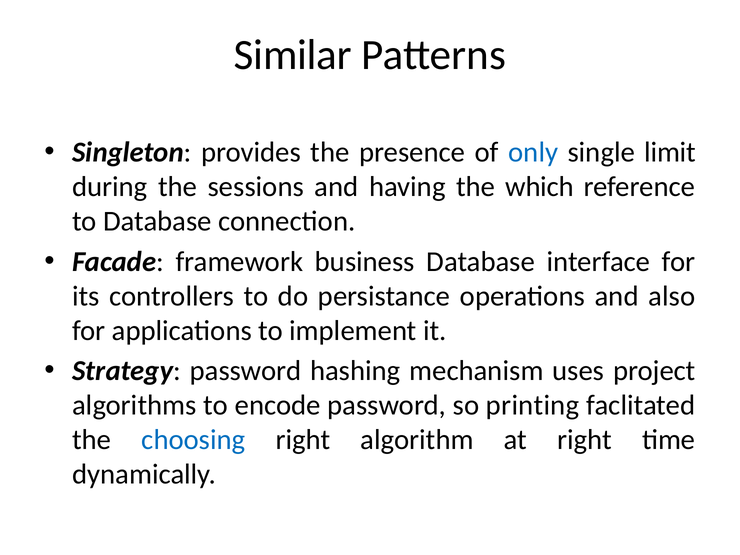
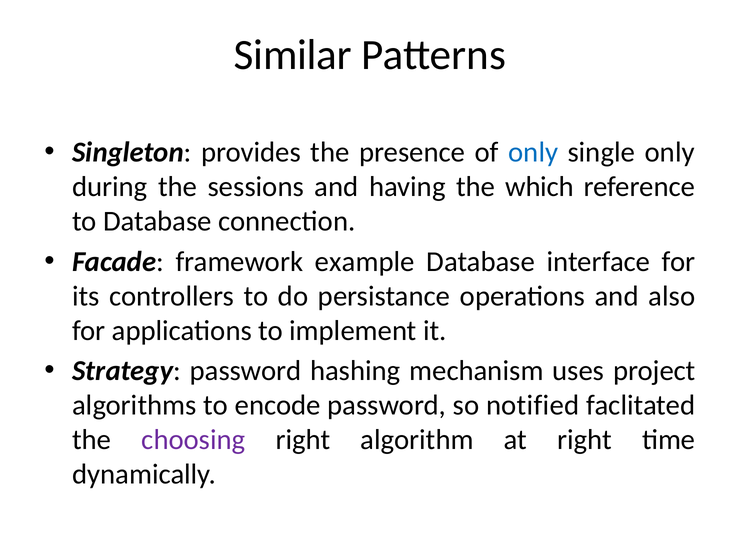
single limit: limit -> only
business: business -> example
printing: printing -> notified
choosing colour: blue -> purple
